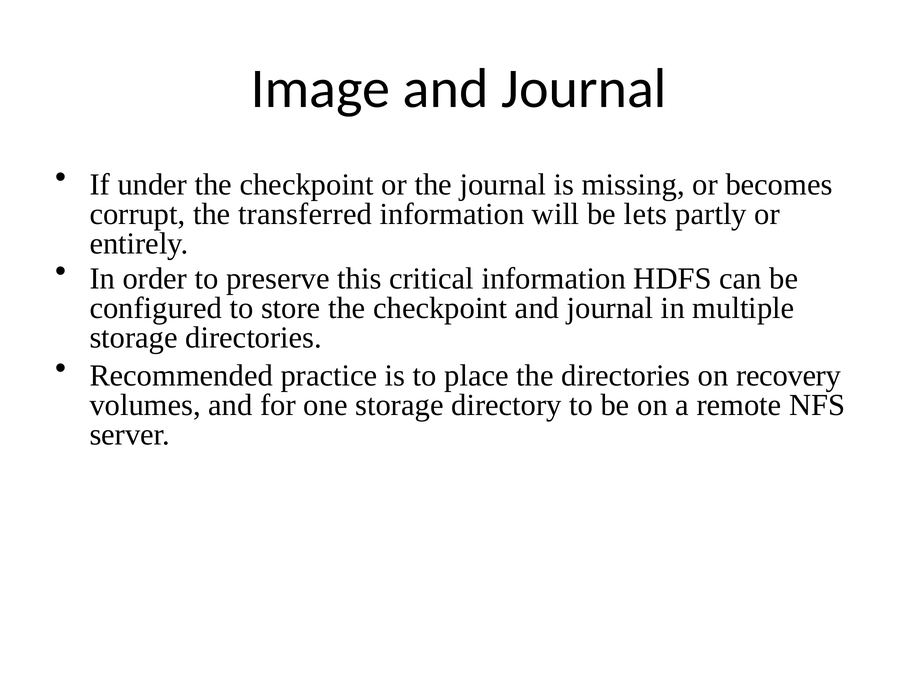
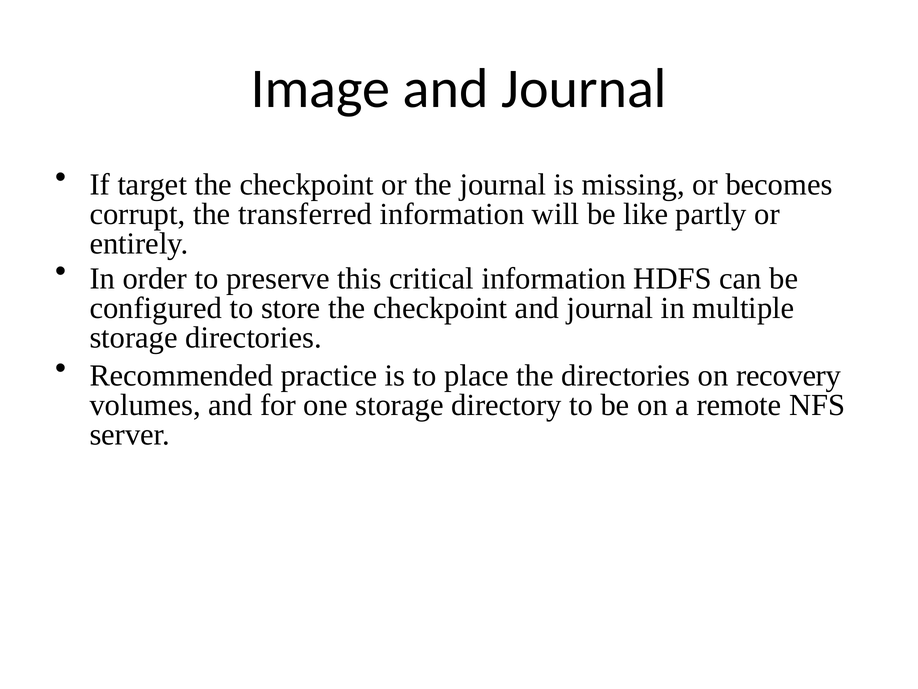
under: under -> target
lets: lets -> like
